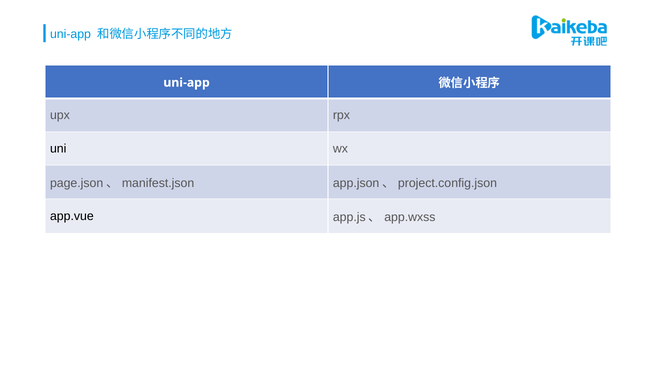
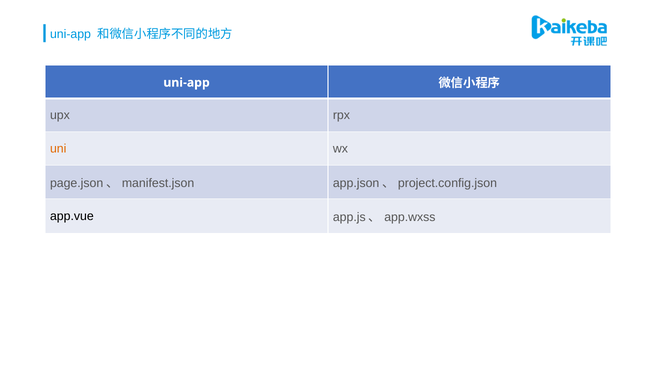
uni colour: black -> orange
